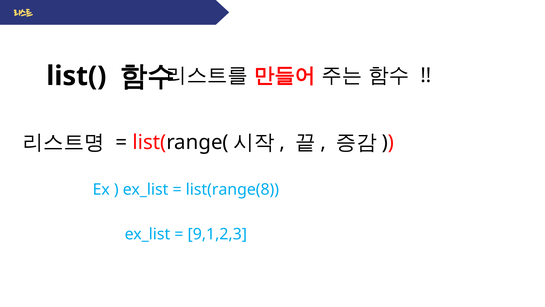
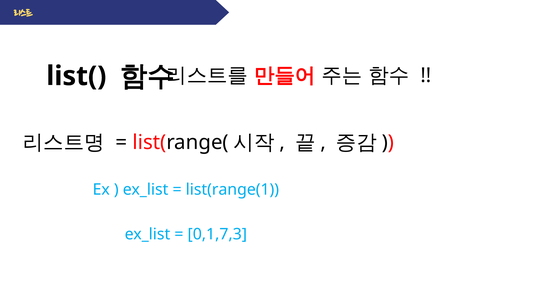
list(range(8: list(range(8 -> list(range(1
9,1,2,3: 9,1,2,3 -> 0,1,7,3
